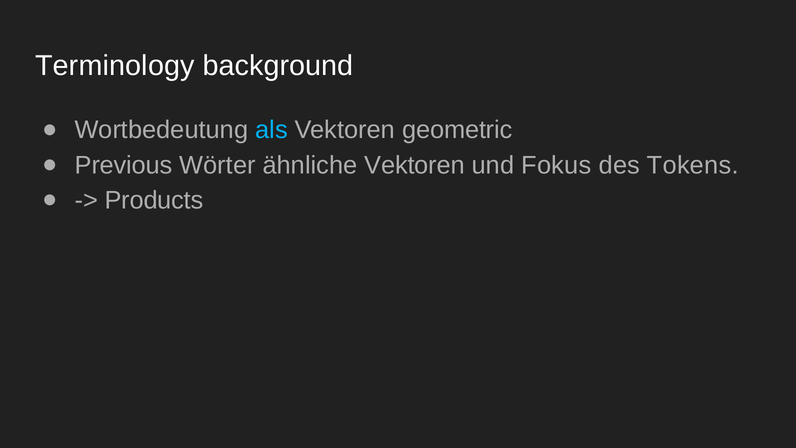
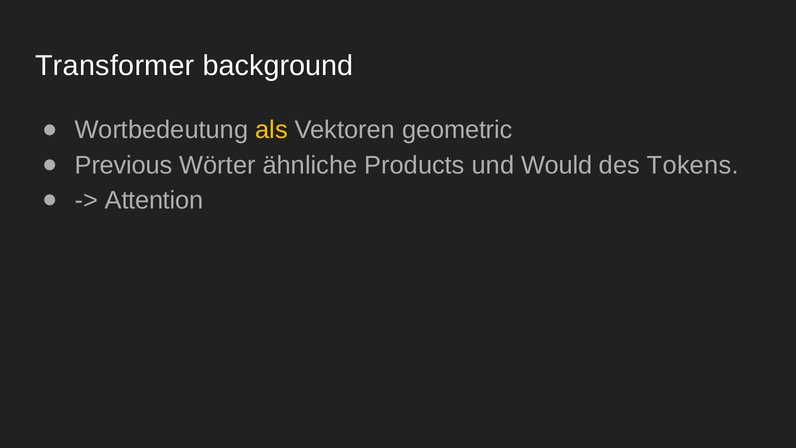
Terminology: Terminology -> Transformer
als colour: light blue -> yellow
ähnliche Vektoren: Vektoren -> Products
Fokus: Fokus -> Would
Products: Products -> Attention
